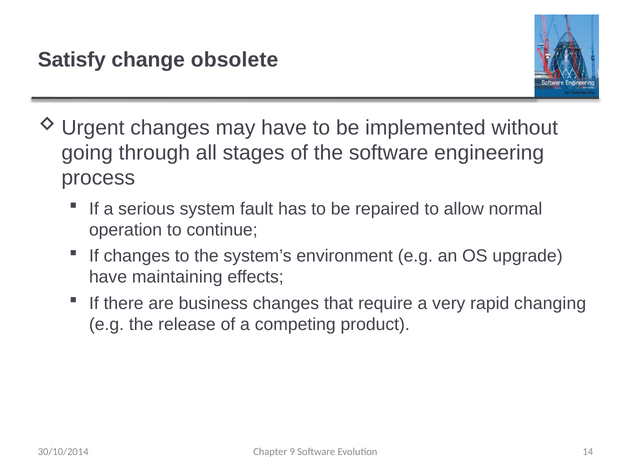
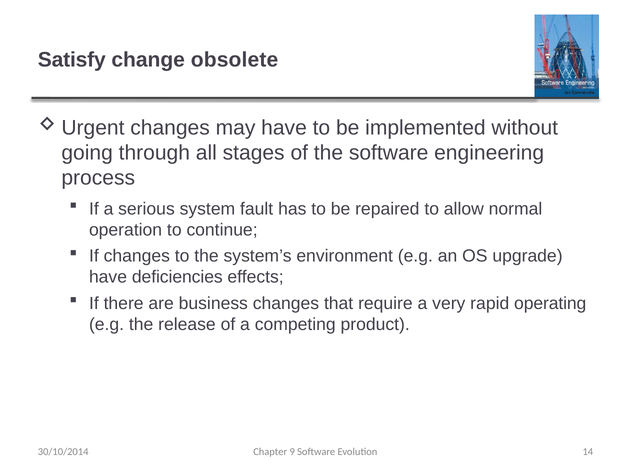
maintaining: maintaining -> deficiencies
changing: changing -> operating
